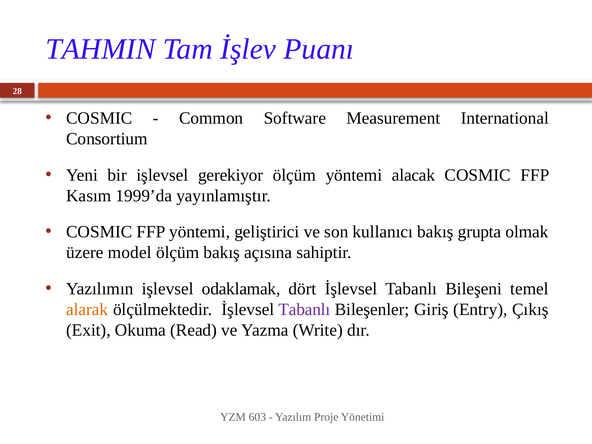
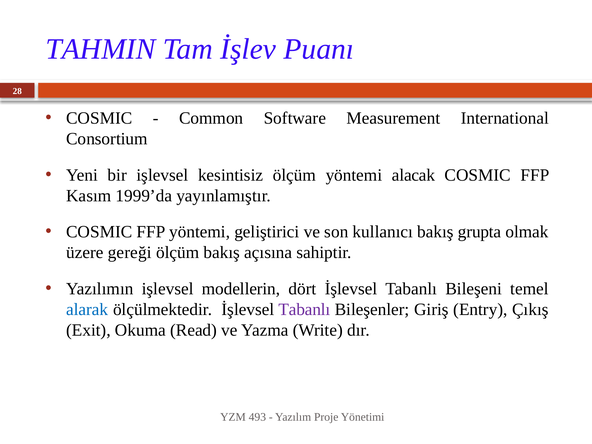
gerekiyor: gerekiyor -> kesintisiz
model: model -> gereği
odaklamak: odaklamak -> modellerin
alarak colour: orange -> blue
603: 603 -> 493
